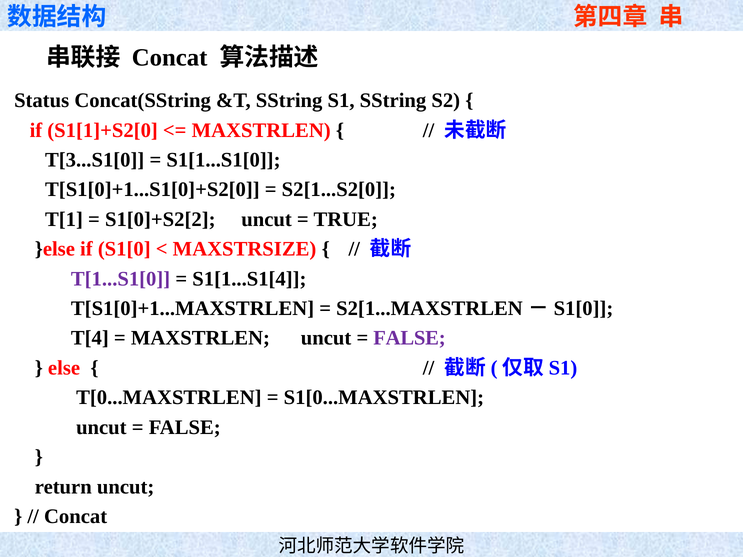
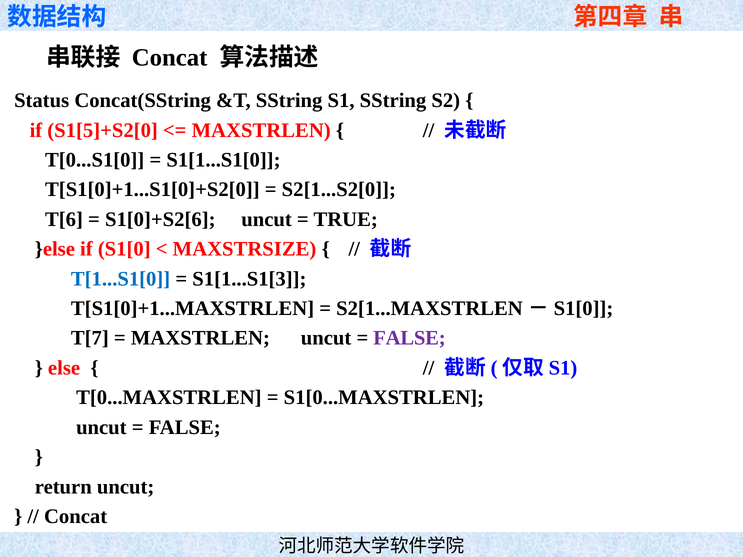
S1[1]+S2[0: S1[1]+S2[0 -> S1[5]+S2[0
T[3...S1[0: T[3...S1[0 -> T[0...S1[0
T[1: T[1 -> T[6
S1[0]+S2[2: S1[0]+S2[2 -> S1[0]+S2[6
T[1...S1[0 colour: purple -> blue
S1[1...S1[4: S1[1...S1[4 -> S1[1...S1[3
T[4: T[4 -> T[7
